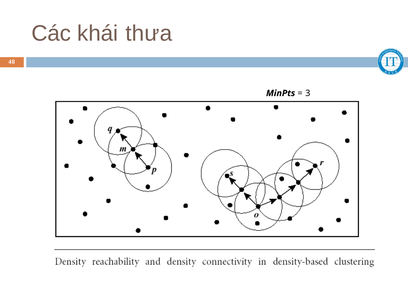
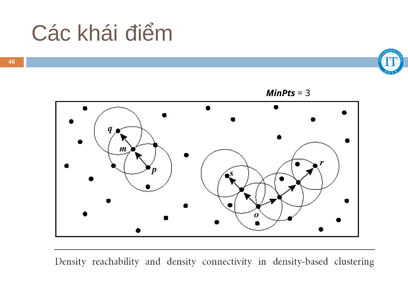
thưa: thưa -> điểm
